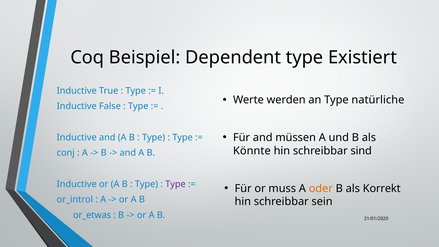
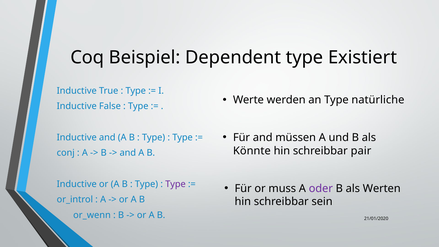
sind: sind -> pair
oder colour: orange -> purple
Korrekt: Korrekt -> Werten
or_etwas: or_etwas -> or_wenn
